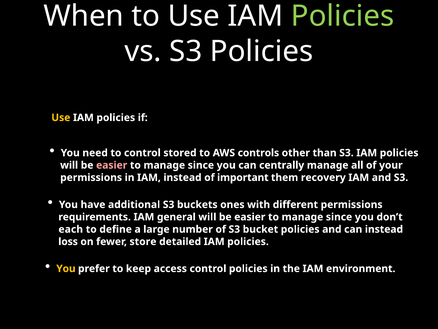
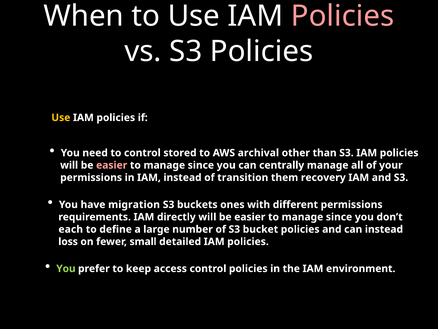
Policies at (343, 16) colour: light green -> pink
controls: controls -> archival
important: important -> transition
additional: additional -> migration
general: general -> directly
store: store -> small
You at (66, 268) colour: yellow -> light green
